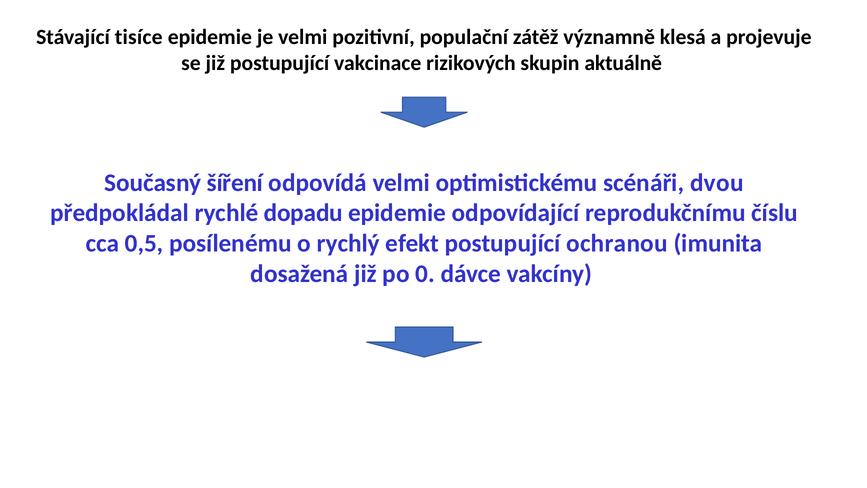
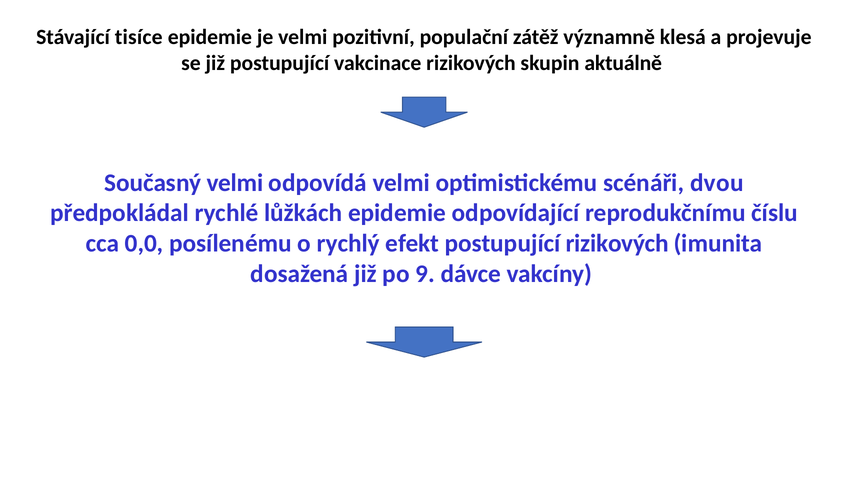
Současný šíření: šíření -> velmi
dopadu: dopadu -> lůžkách
0,5: 0,5 -> 0,0
postupující ochranou: ochranou -> rizikových
0: 0 -> 9
